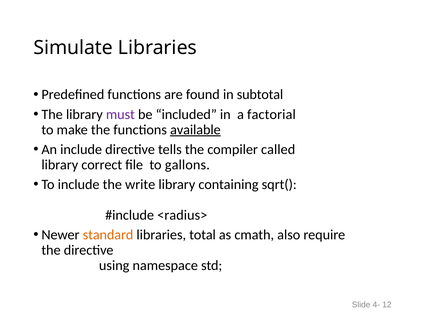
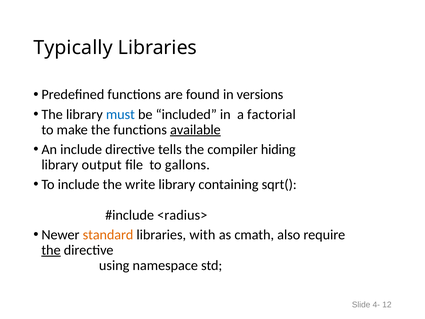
Simulate: Simulate -> Typically
subtotal: subtotal -> versions
must colour: purple -> blue
called: called -> hiding
correct: correct -> output
total: total -> with
the at (51, 250) underline: none -> present
